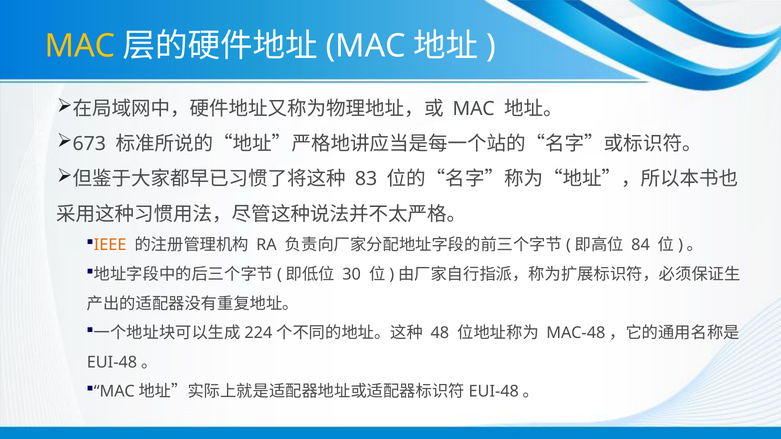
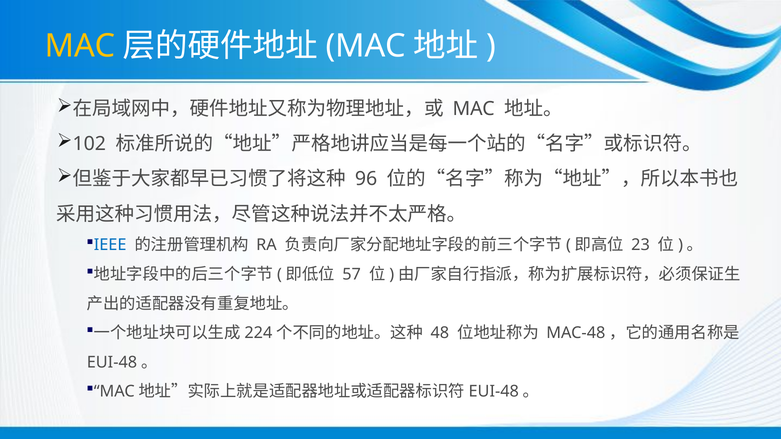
673: 673 -> 102
83: 83 -> 96
IEEE colour: orange -> blue
84: 84 -> 23
30: 30 -> 57
